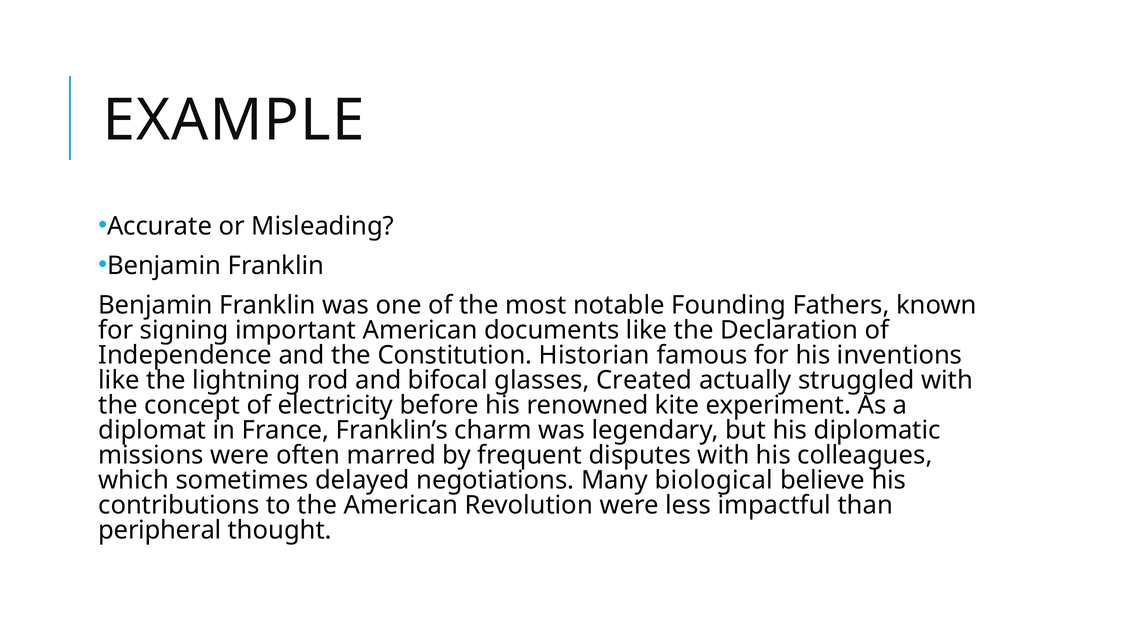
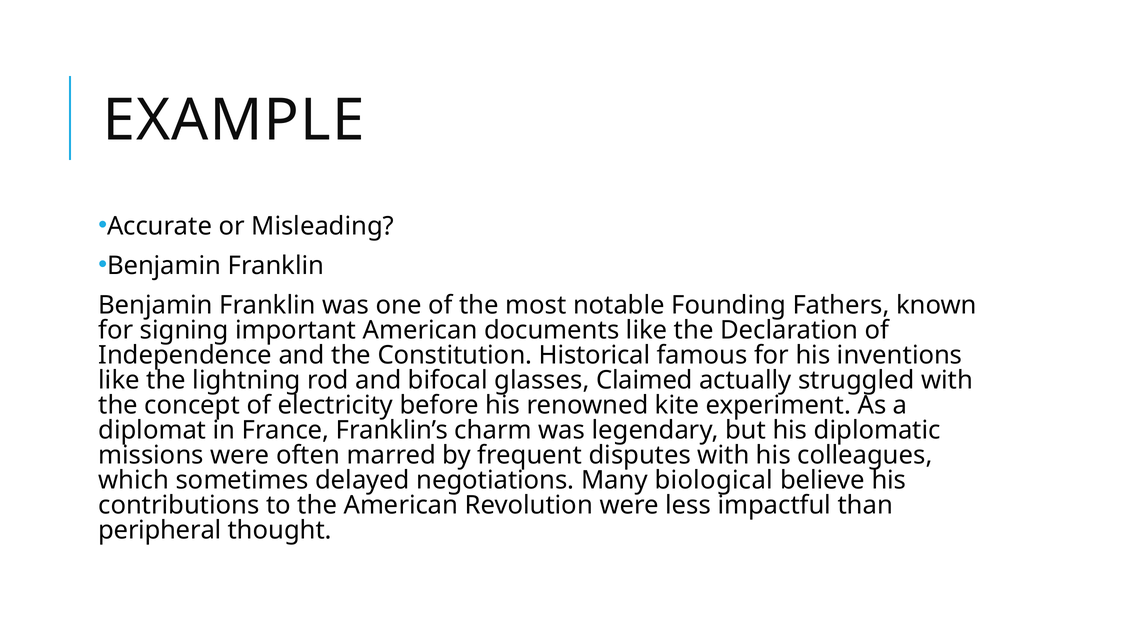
Historian: Historian -> Historical
Created: Created -> Claimed
